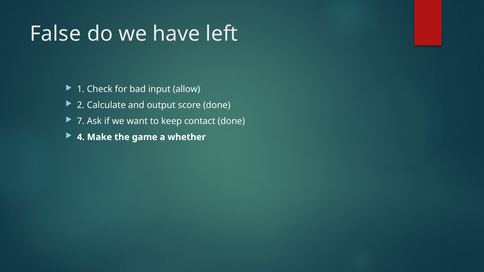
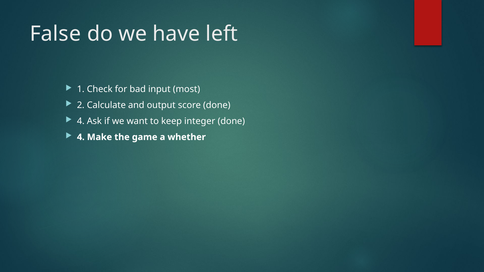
allow: allow -> most
7 at (81, 121): 7 -> 4
contact: contact -> integer
